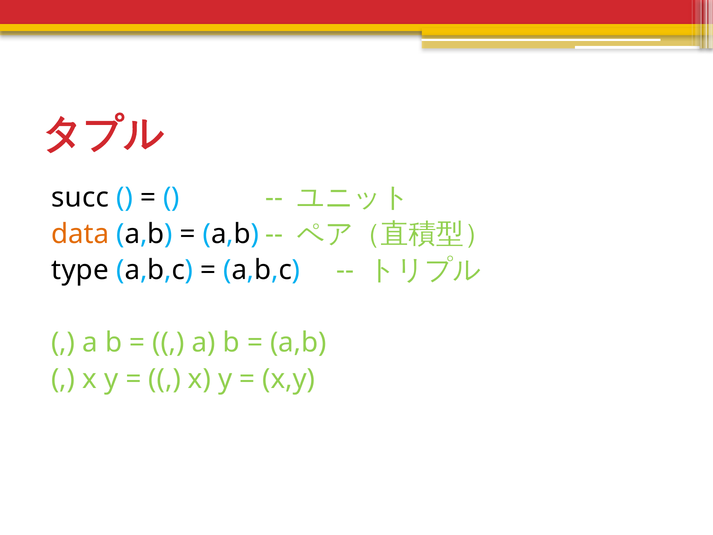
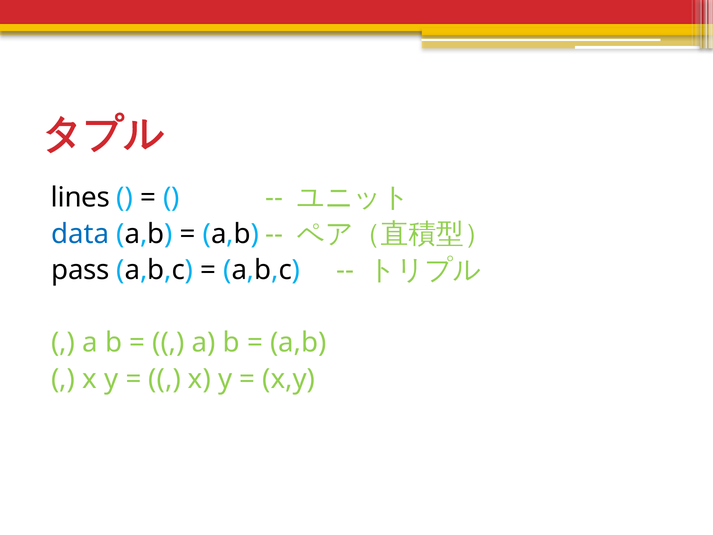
succ: succ -> lines
data colour: orange -> blue
type: type -> pass
